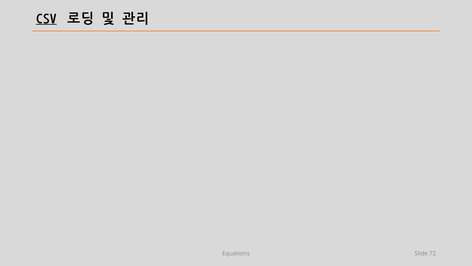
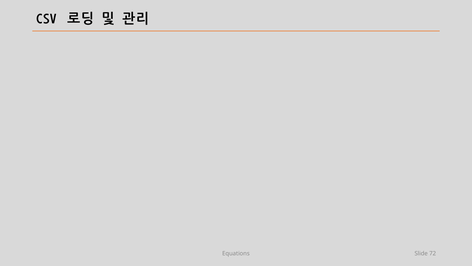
CSV underline: present -> none
